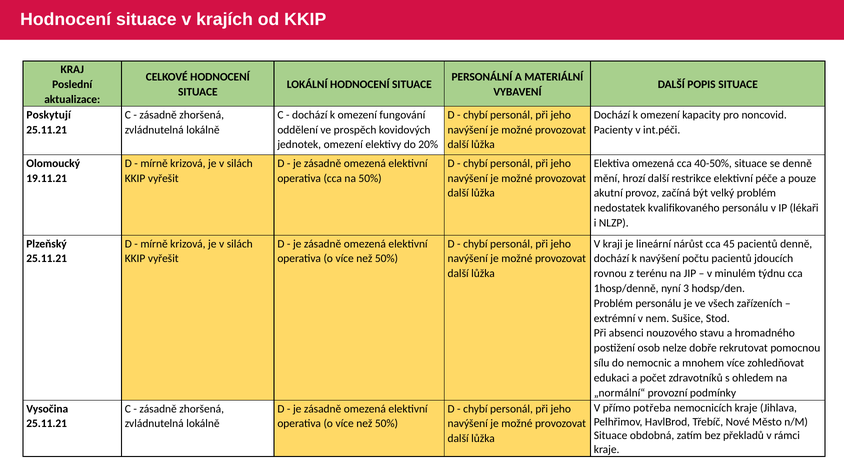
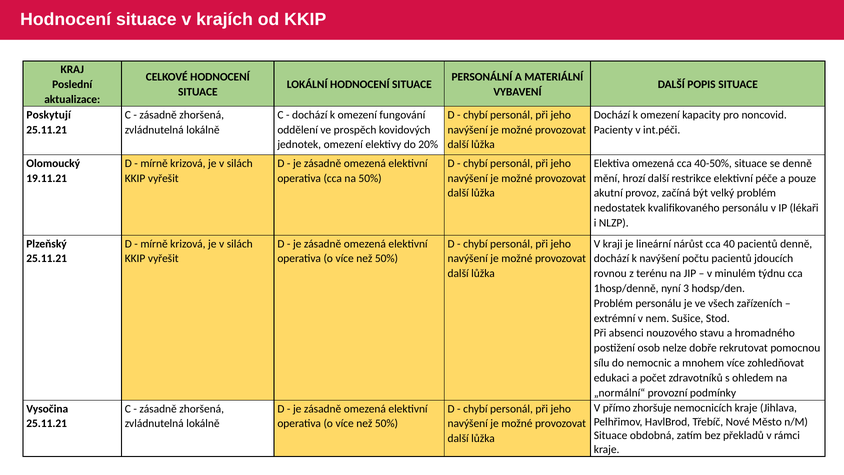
45: 45 -> 40
potřeba: potřeba -> zhoršuje
